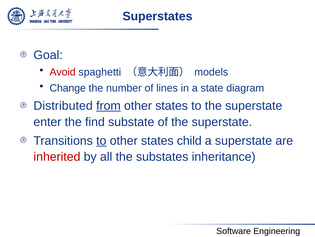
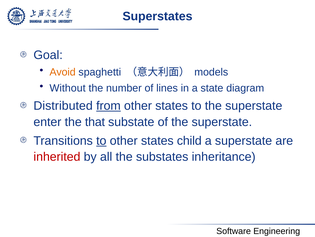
Avoid colour: red -> orange
Change: Change -> Without
find: find -> that
